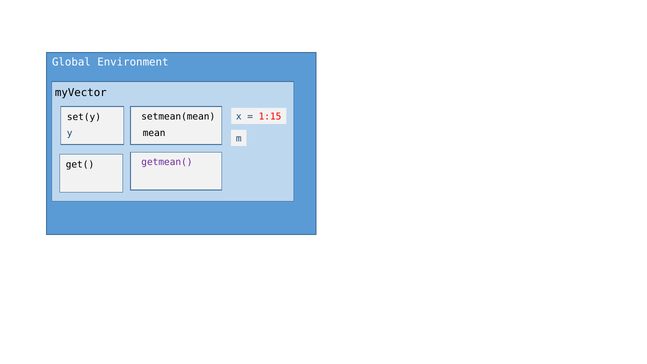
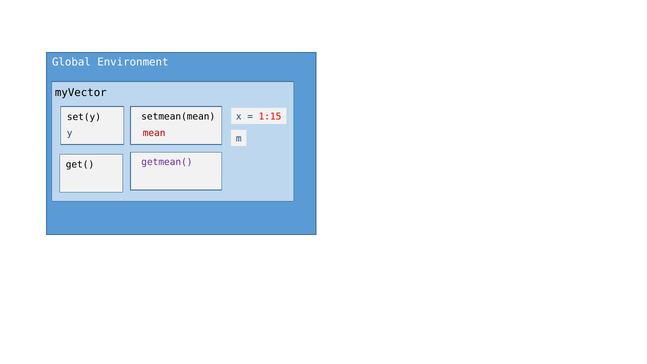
mean colour: black -> red
